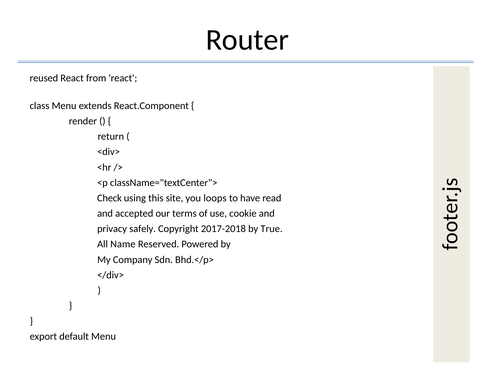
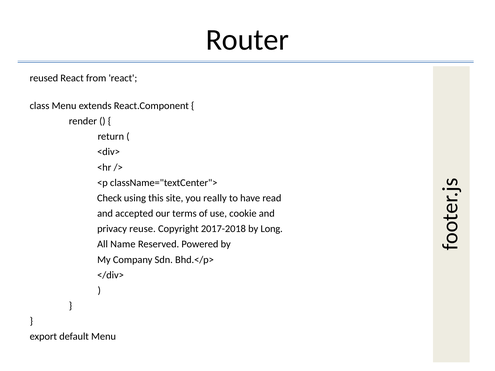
loops: loops -> really
safely: safely -> reuse
True: True -> Long
